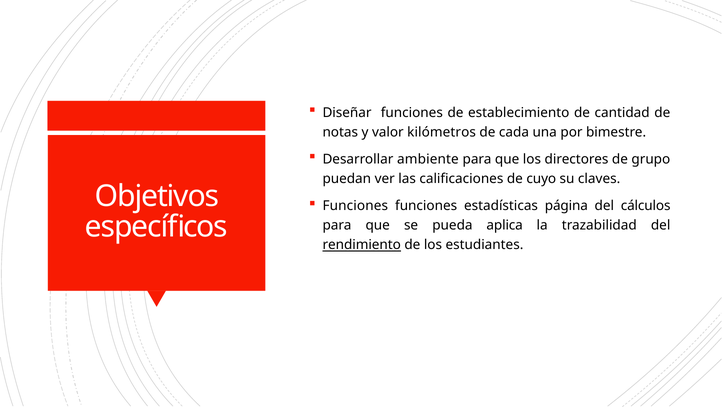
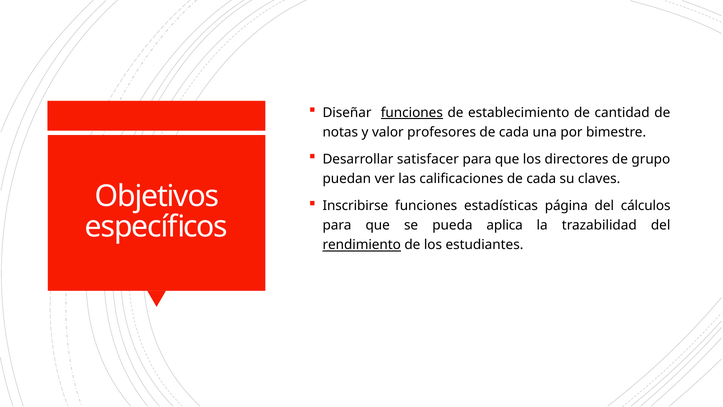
funciones at (412, 113) underline: none -> present
kilómetros: kilómetros -> profesores
ambiente: ambiente -> satisfacer
calificaciones de cuyo: cuyo -> cada
Funciones at (355, 206): Funciones -> Inscribirse
